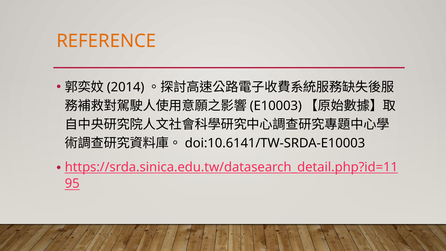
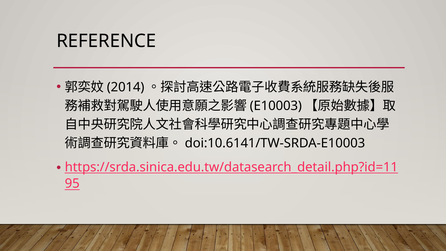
REFERENCE colour: orange -> black
